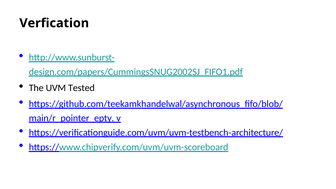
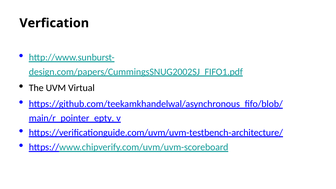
Tested: Tested -> Virtual
